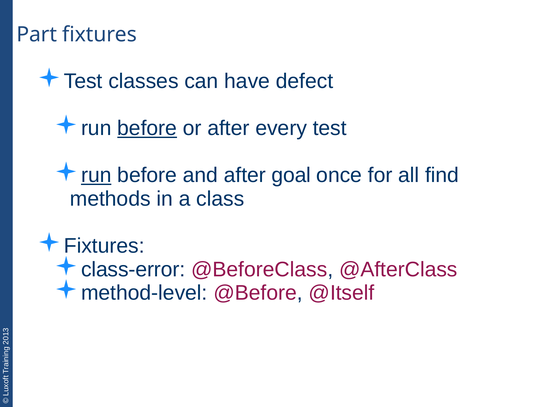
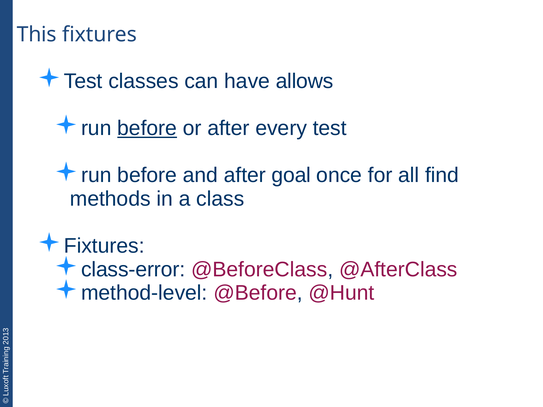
Part: Part -> This
defect: defect -> allows
run at (96, 175) underline: present -> none
@Itself: @Itself -> @Hunt
